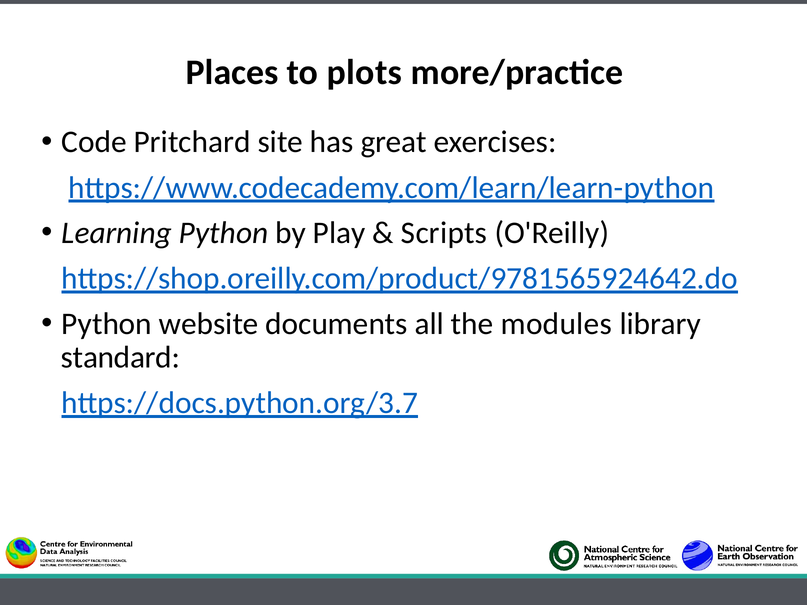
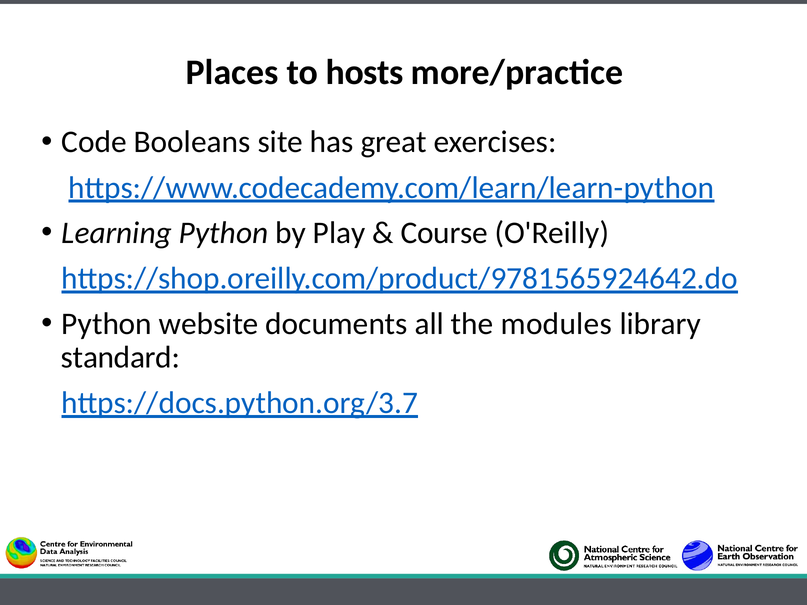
plots: plots -> hosts
Pritchard: Pritchard -> Booleans
Scripts: Scripts -> Course
